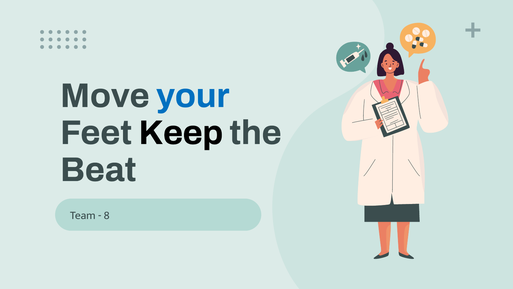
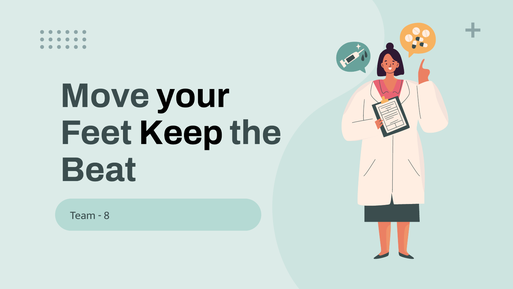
your colour: blue -> black
